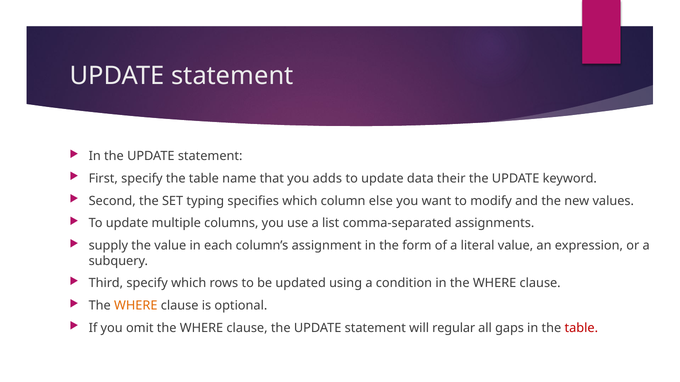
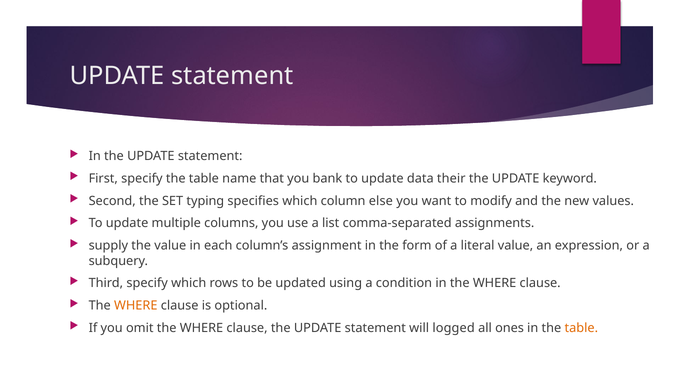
adds: adds -> bank
regular: regular -> logged
gaps: gaps -> ones
table at (581, 328) colour: red -> orange
